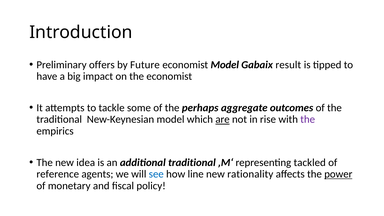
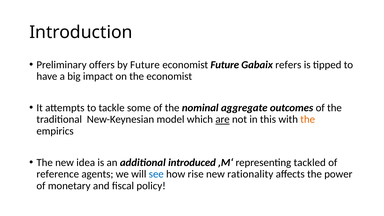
economist Model: Model -> Future
result: result -> refers
perhaps: perhaps -> nominal
rise: rise -> this
the at (308, 119) colour: purple -> orange
additional traditional: traditional -> introduced
line: line -> rise
power underline: present -> none
